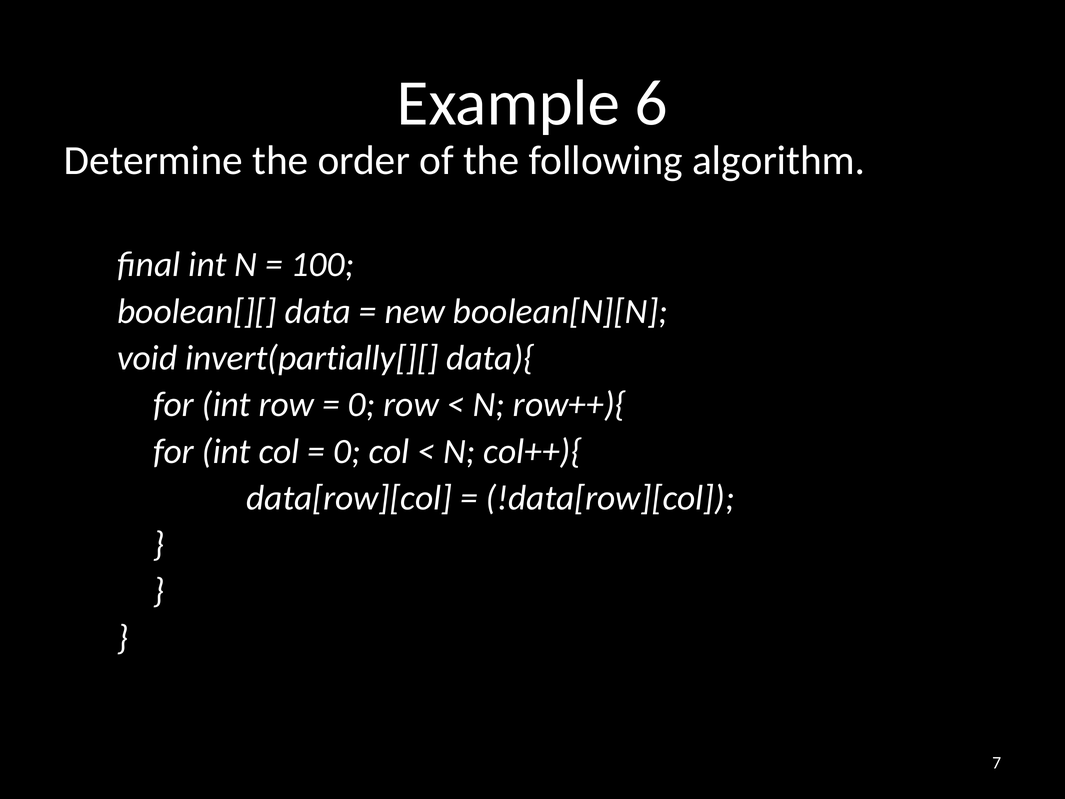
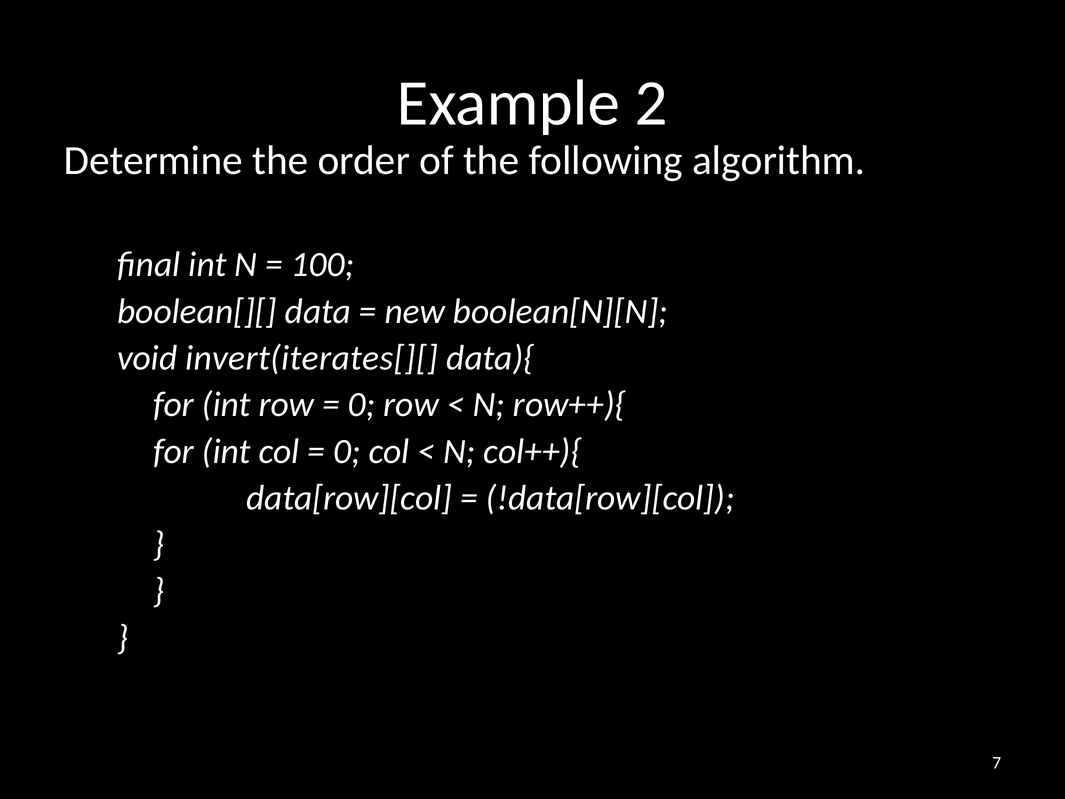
6: 6 -> 2
invert(partially[][: invert(partially[][ -> invert(iterates[][
